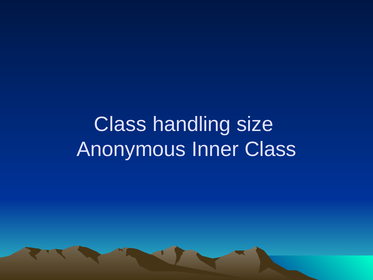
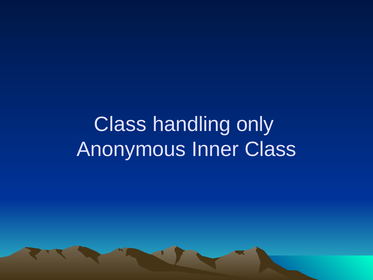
size: size -> only
